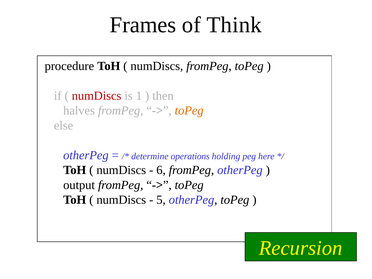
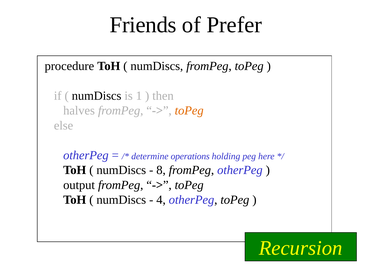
Frames: Frames -> Friends
Think: Think -> Prefer
numDiscs at (97, 96) colour: red -> black
6: 6 -> 8
5: 5 -> 4
